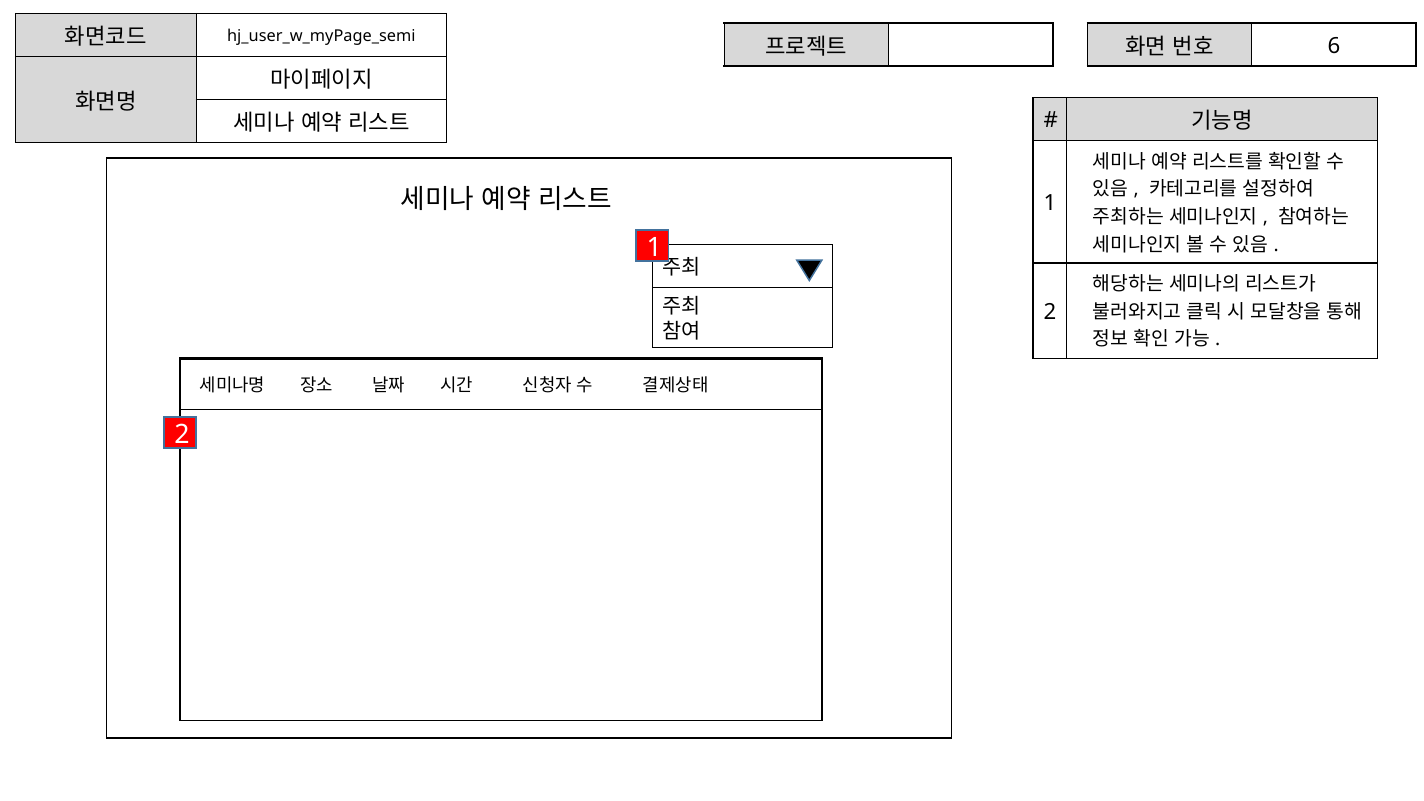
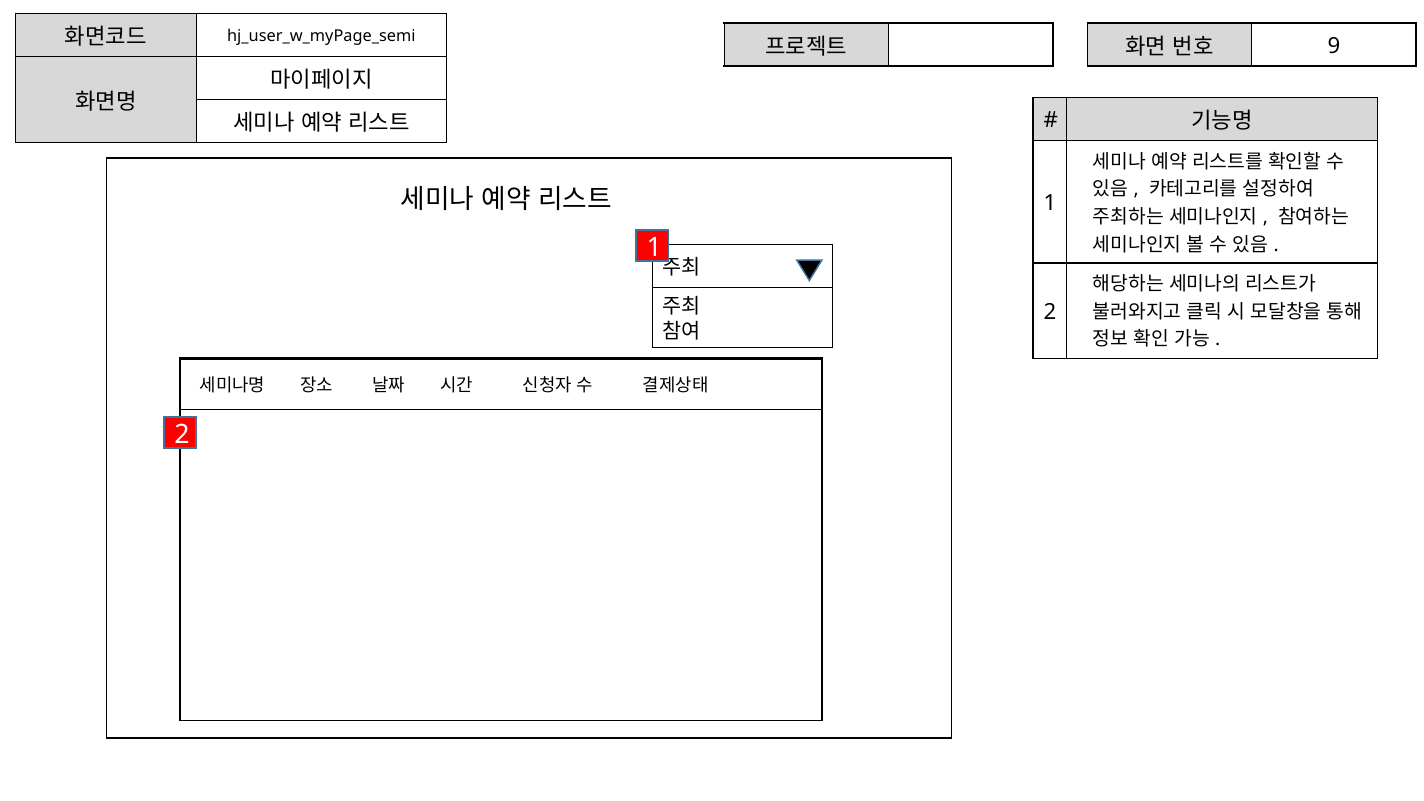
6: 6 -> 9
